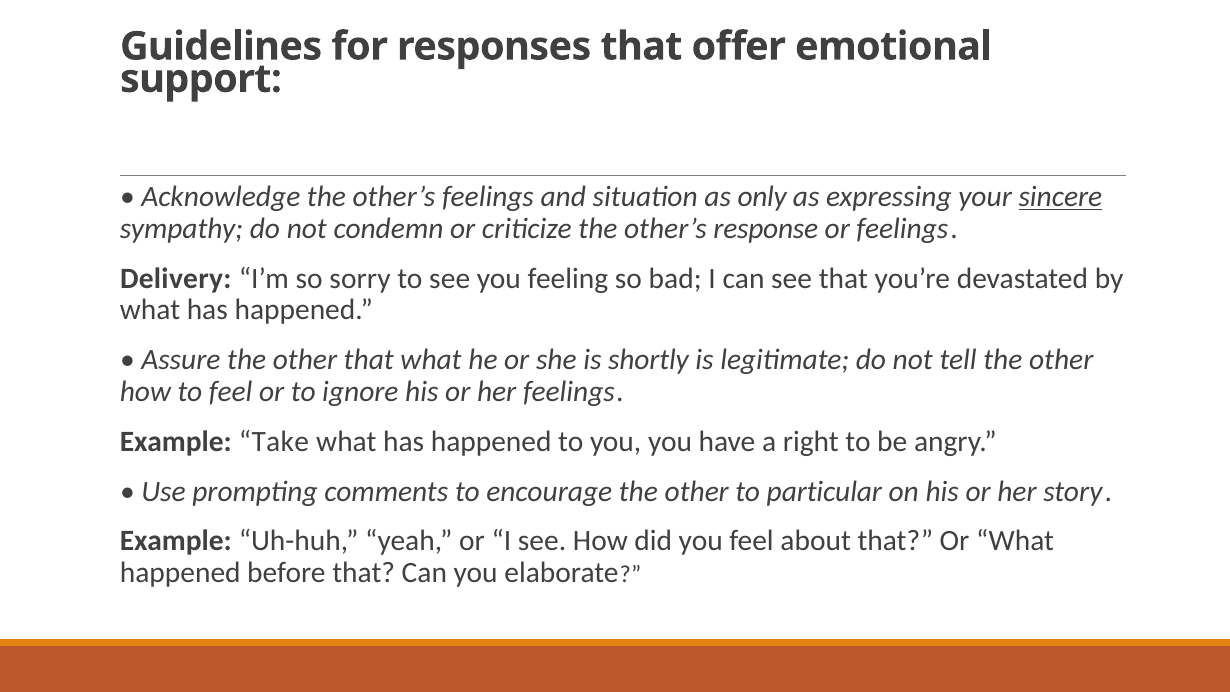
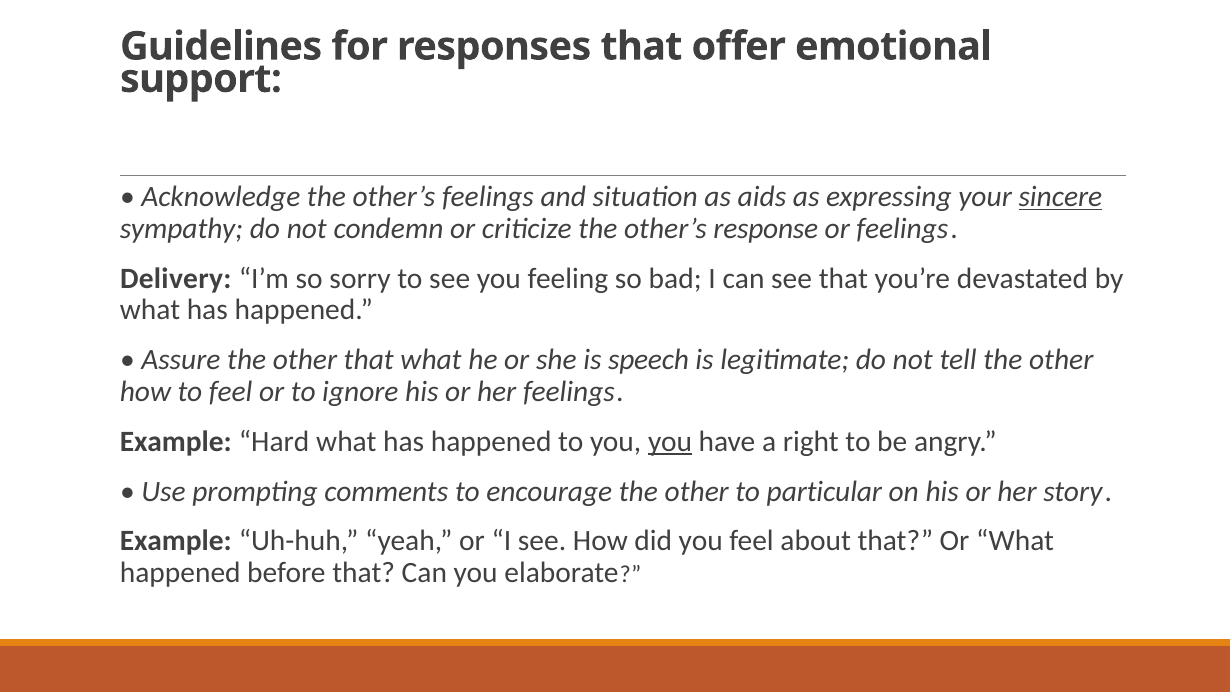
only: only -> aids
shortly: shortly -> speech
Take: Take -> Hard
you at (670, 441) underline: none -> present
